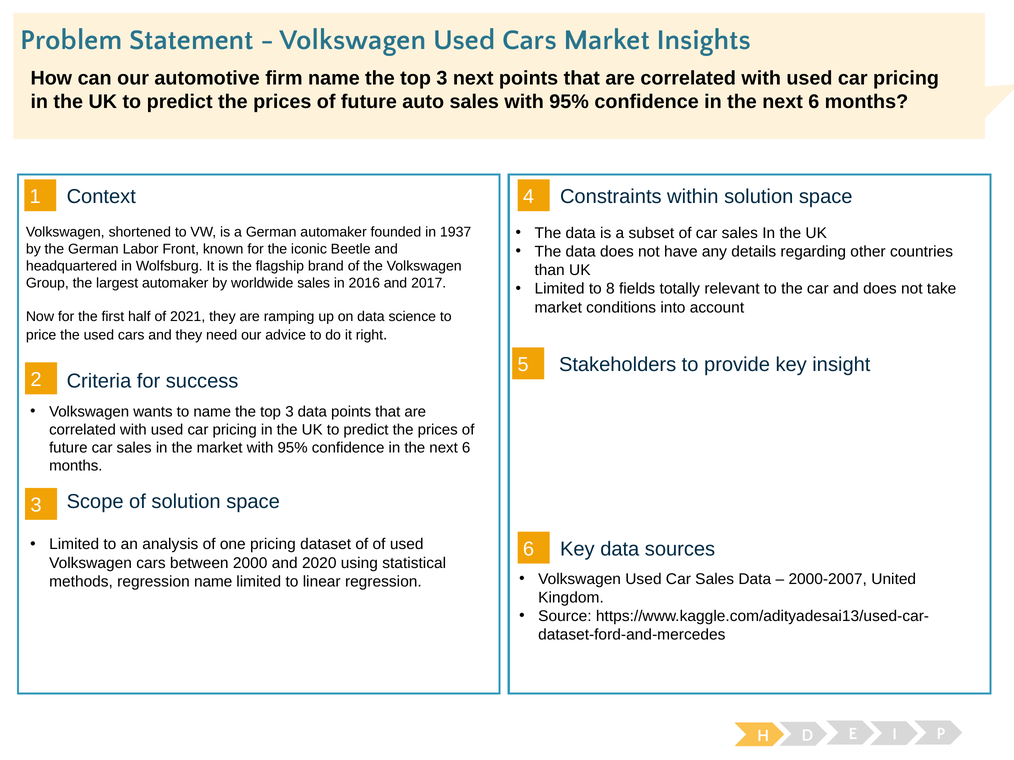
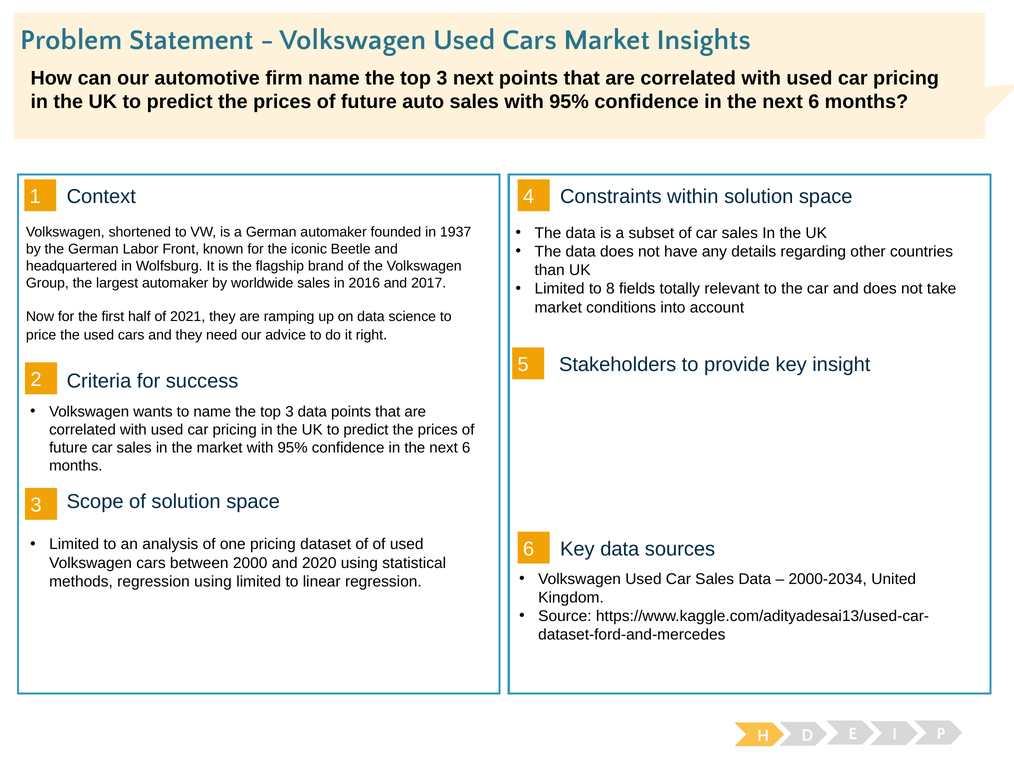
2000-2007: 2000-2007 -> 2000-2034
regression name: name -> using
